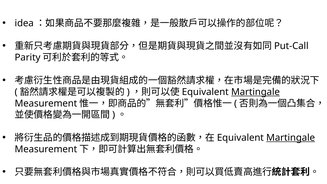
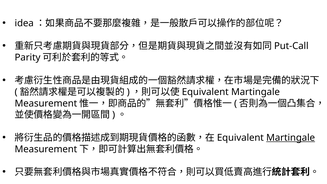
Martingale at (255, 92) underline: present -> none
